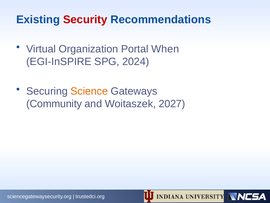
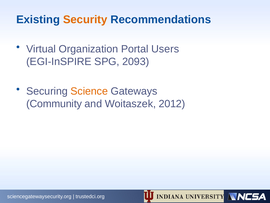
Security colour: red -> orange
When: When -> Users
2024: 2024 -> 2093
2027: 2027 -> 2012
